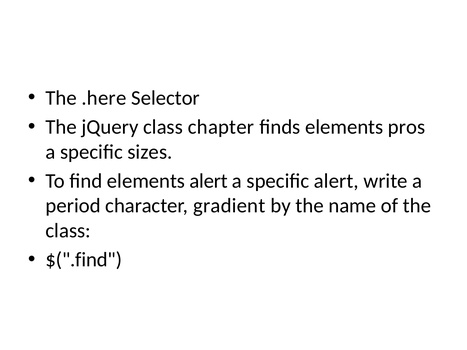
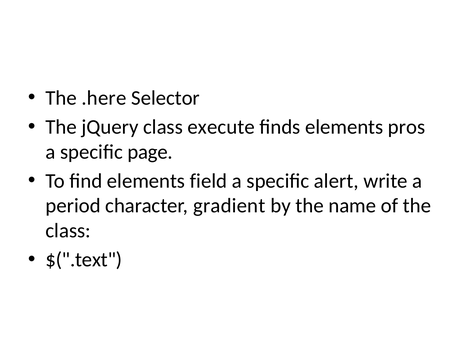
chapter: chapter -> execute
sizes: sizes -> page
elements alert: alert -> field
$(".find: $(".find -> $(".text
